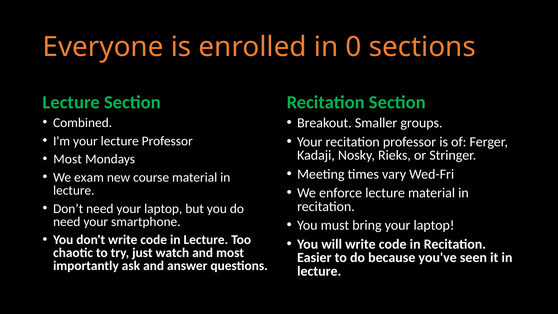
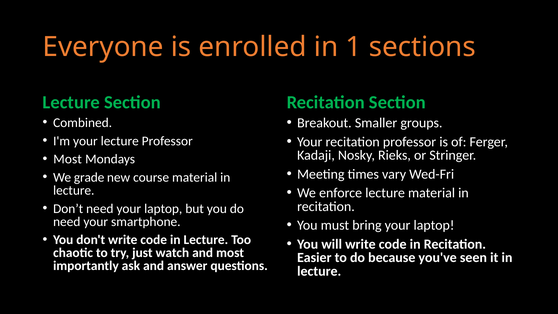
0: 0 -> 1
exam: exam -> grade
